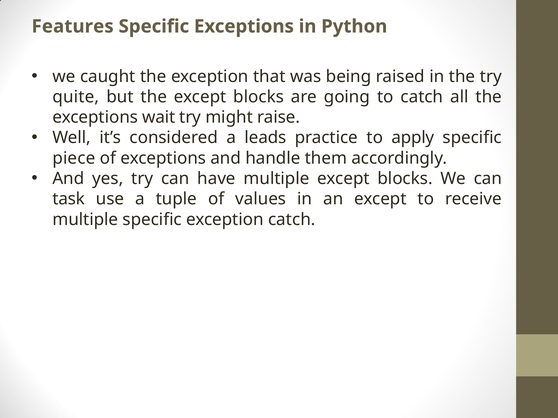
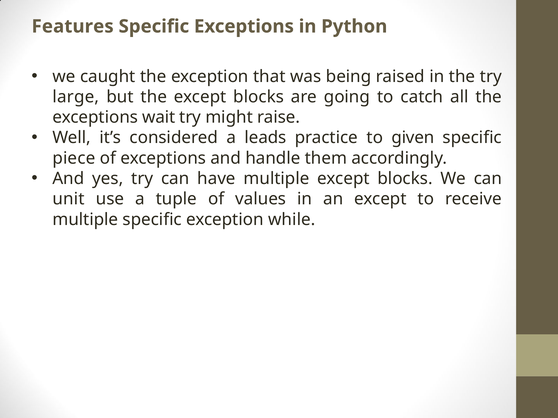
quite: quite -> large
apply: apply -> given
task: task -> unit
exception catch: catch -> while
